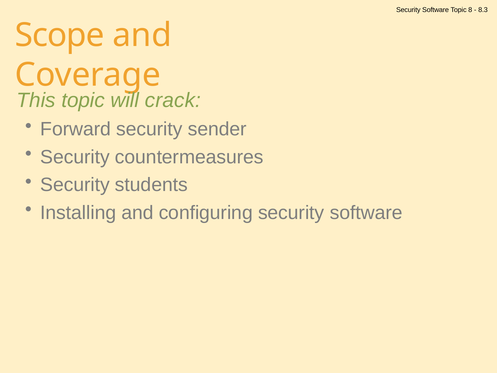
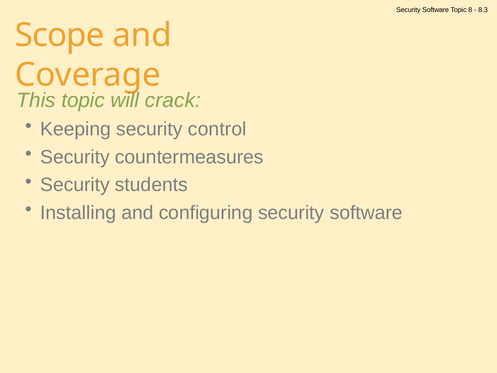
Forward: Forward -> Keeping
sender: sender -> control
